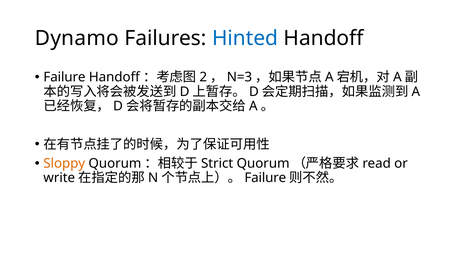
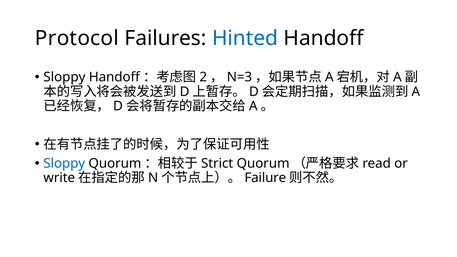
Dynamo: Dynamo -> Protocol
Failure at (64, 77): Failure -> Sloppy
Sloppy at (64, 164) colour: orange -> blue
